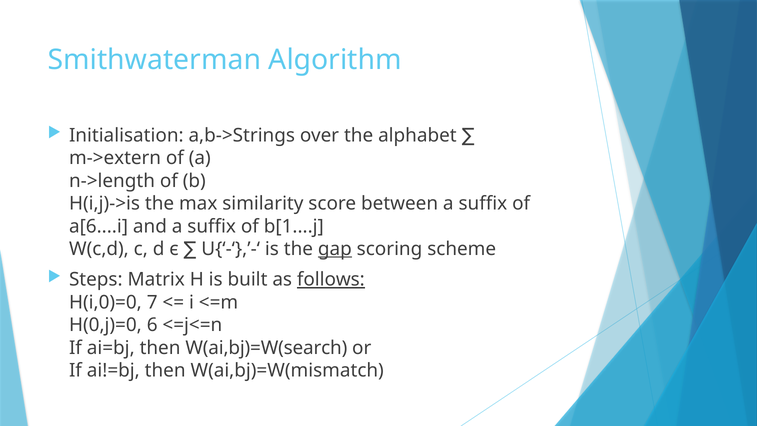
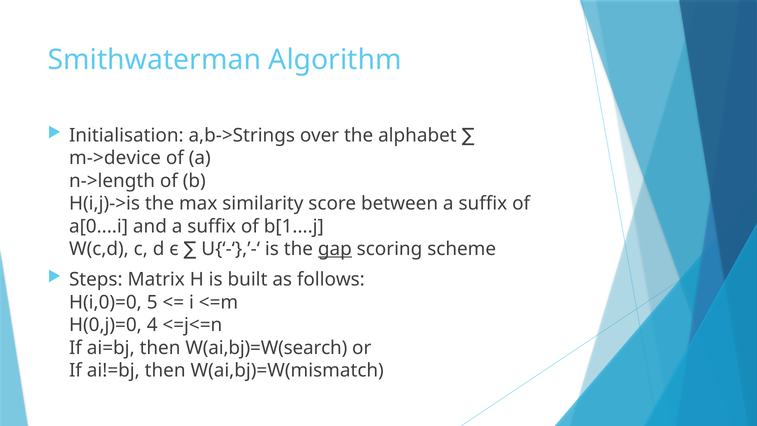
m->extern: m->extern -> m->device
a[6....i: a[6....i -> a[0....i
follows underline: present -> none
7: 7 -> 5
6: 6 -> 4
